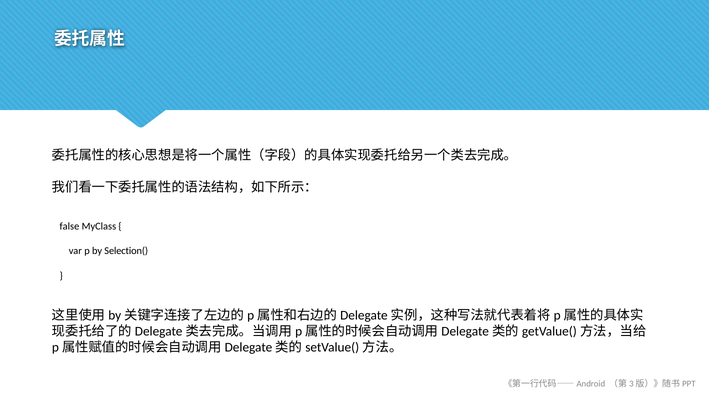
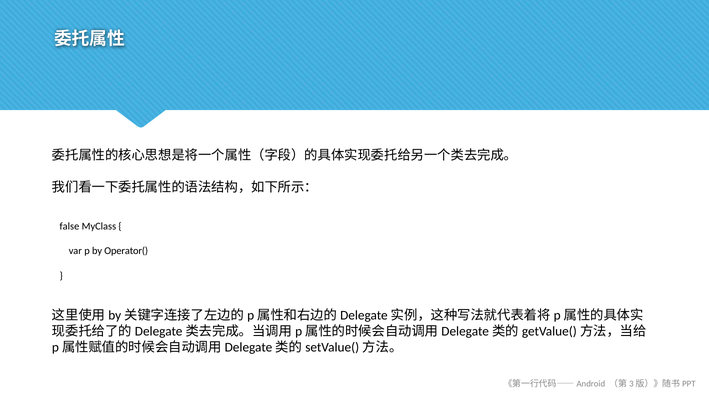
Selection(: Selection( -> Operator(
